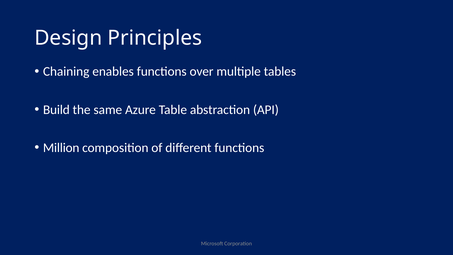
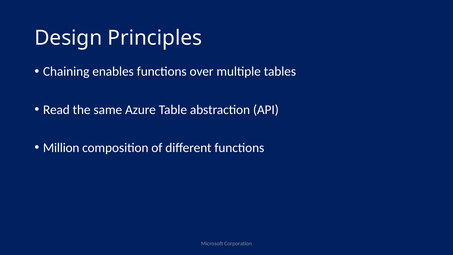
Build: Build -> Read
